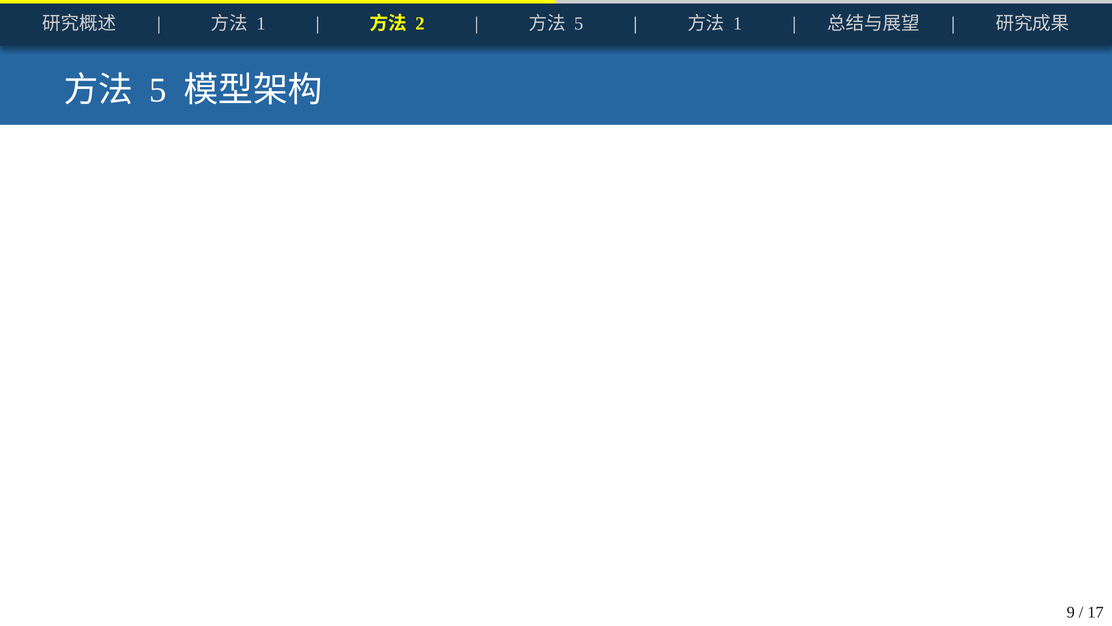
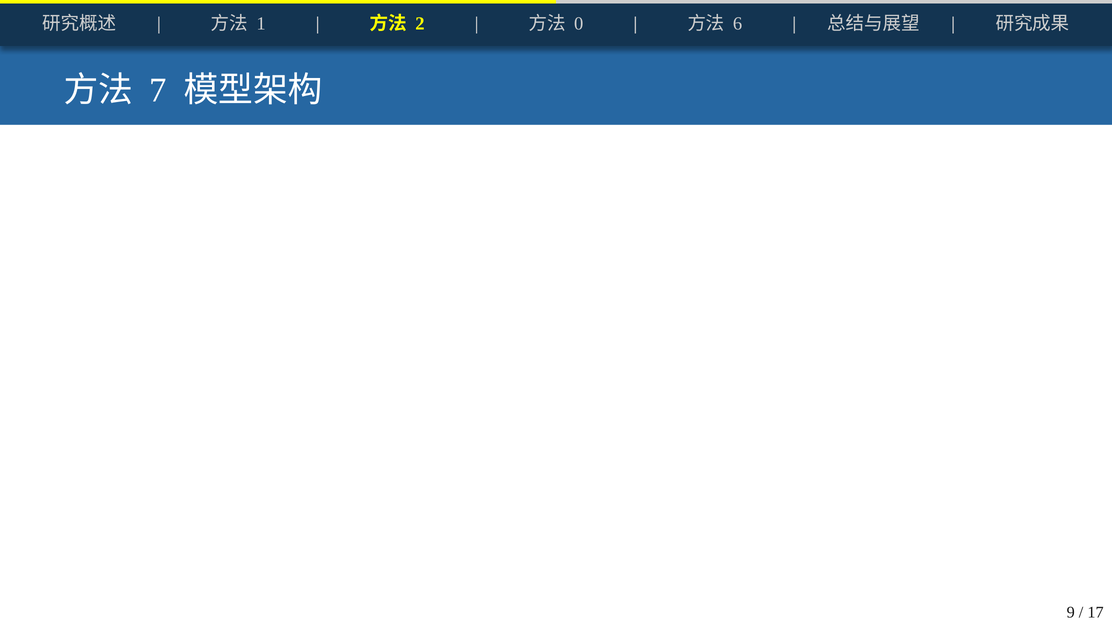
5 at (579, 23): 5 -> 0
1 at (738, 23): 1 -> 6
5 at (158, 90): 5 -> 7
